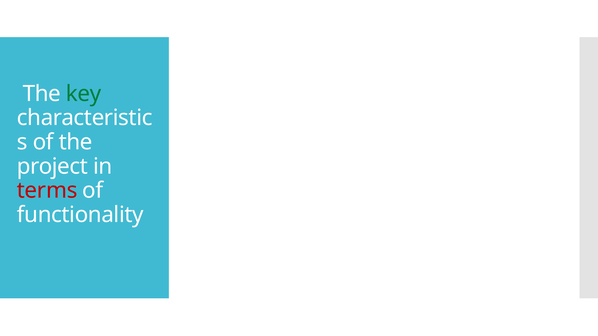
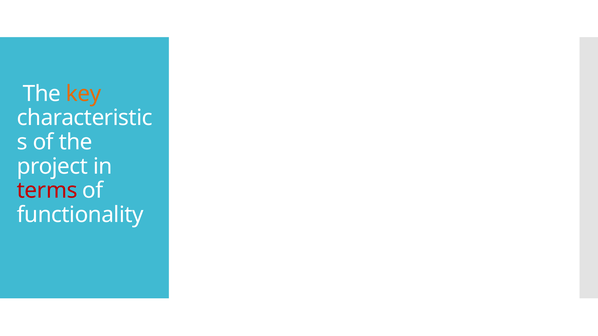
key colour: green -> orange
